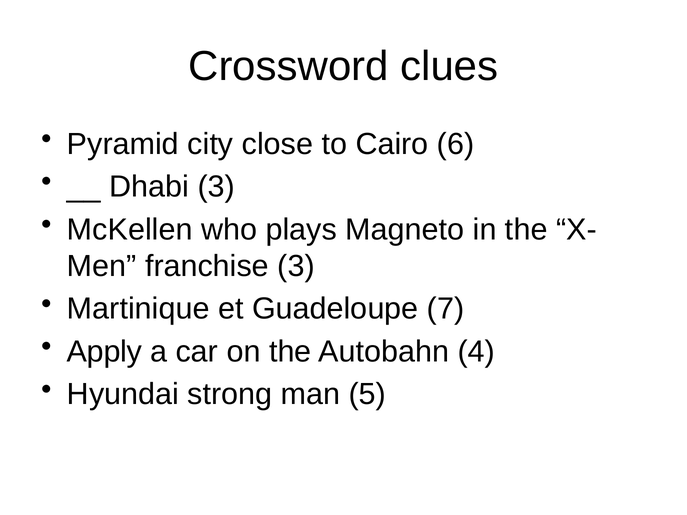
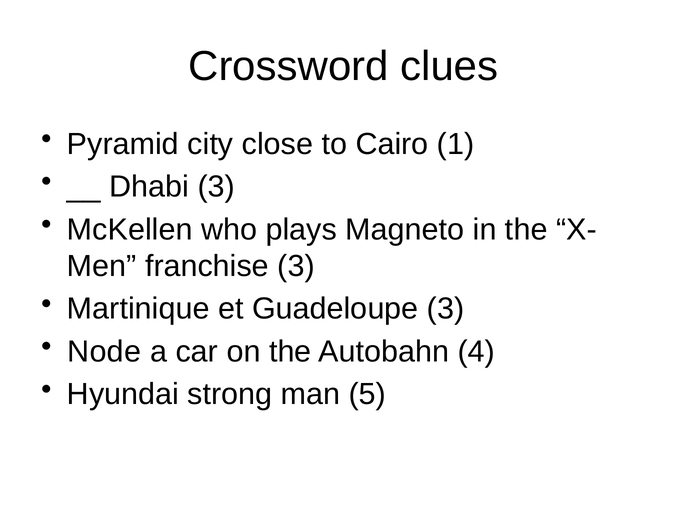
6: 6 -> 1
Guadeloupe 7: 7 -> 3
Apply: Apply -> Node
